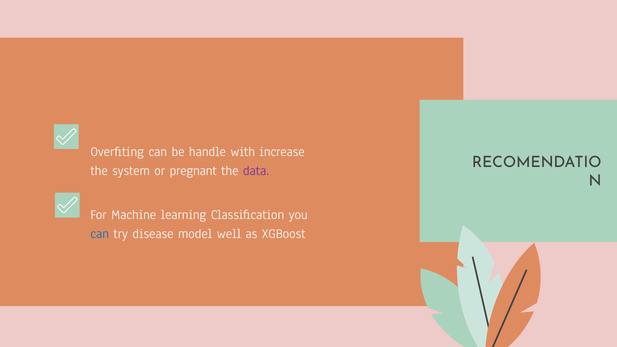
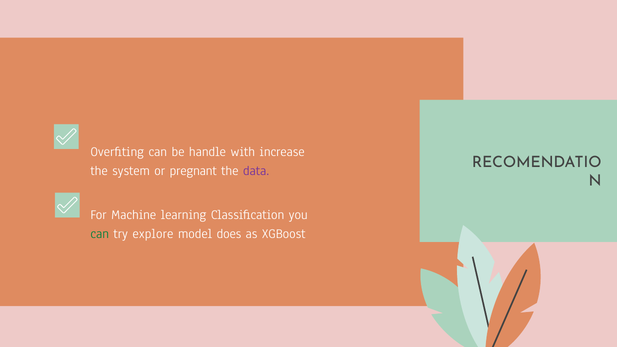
can at (100, 234) colour: blue -> green
disease: disease -> explore
well: well -> does
